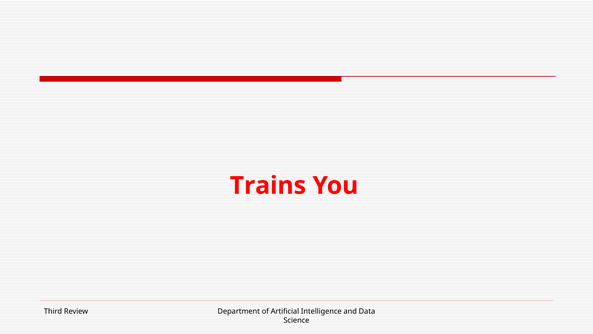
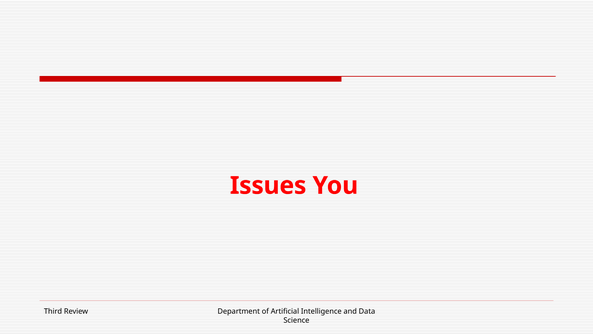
Trains: Trains -> Issues
